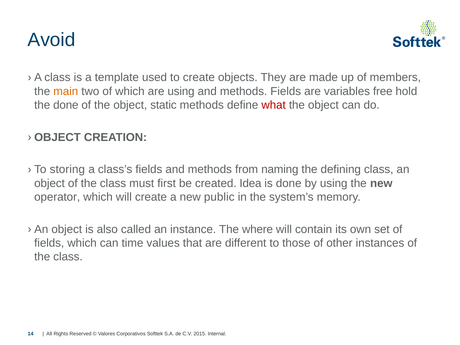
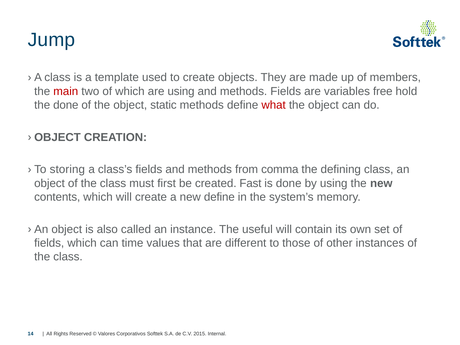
Avoid: Avoid -> Jump
main colour: orange -> red
naming: naming -> comma
Idea: Idea -> Fast
operator: operator -> contents
new public: public -> define
where: where -> useful
